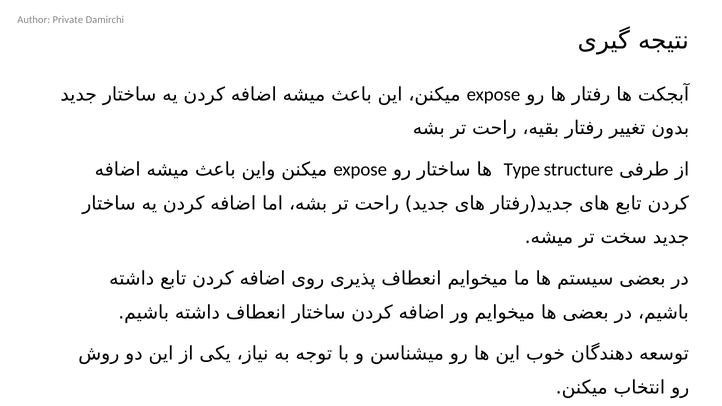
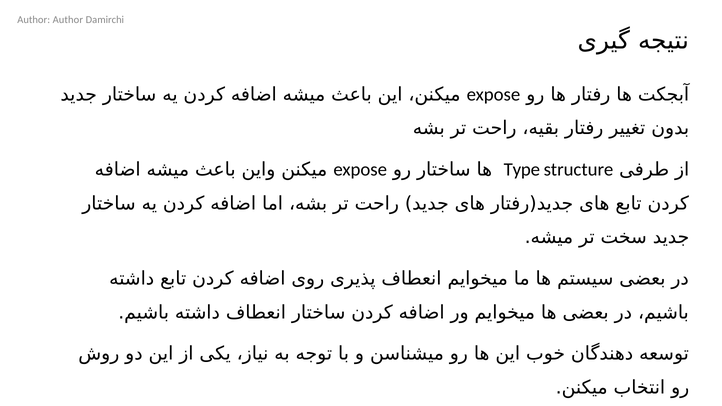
Author Private: Private -> Author
